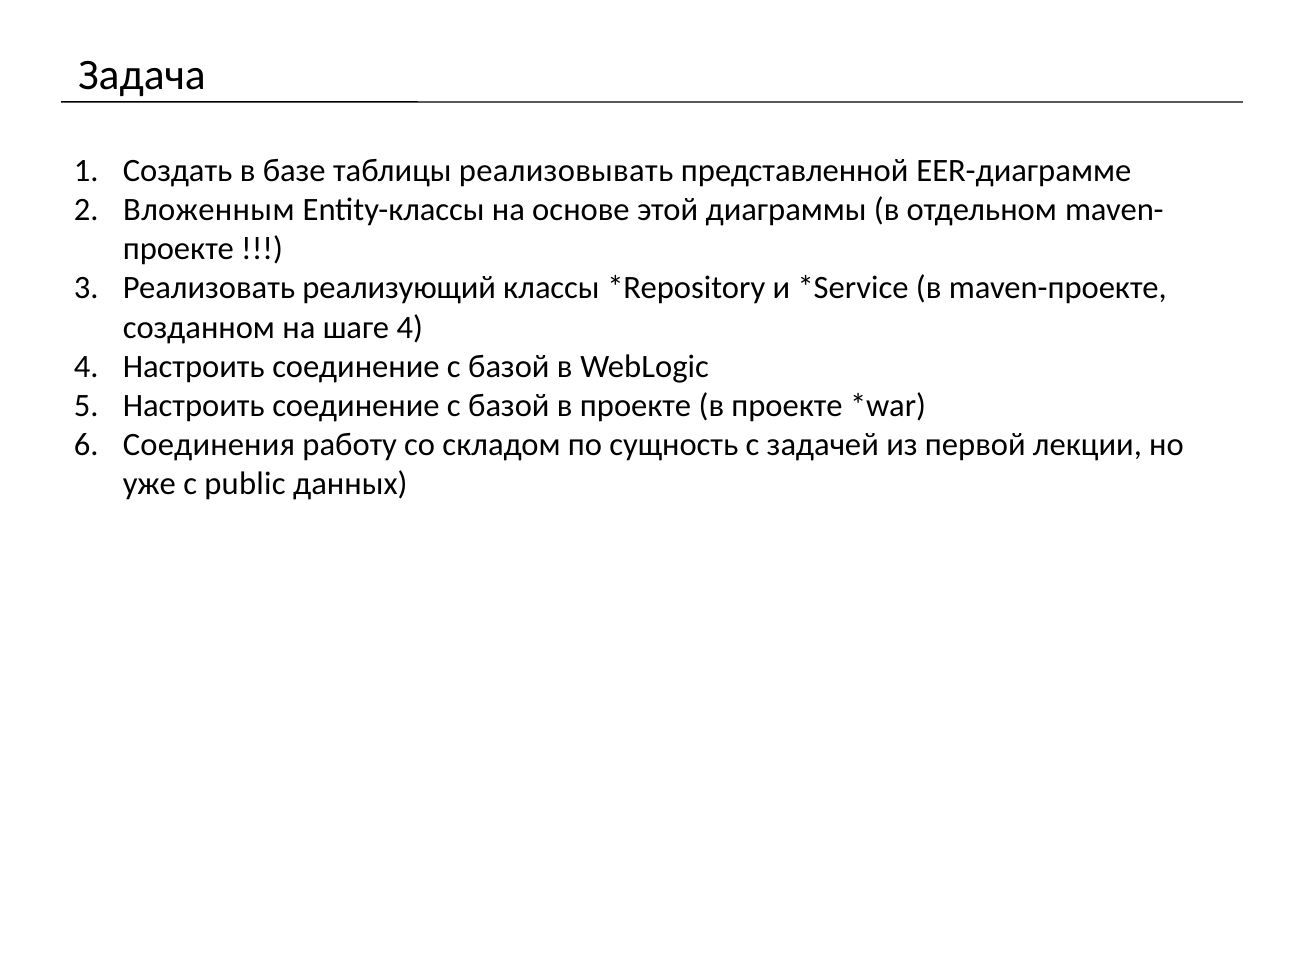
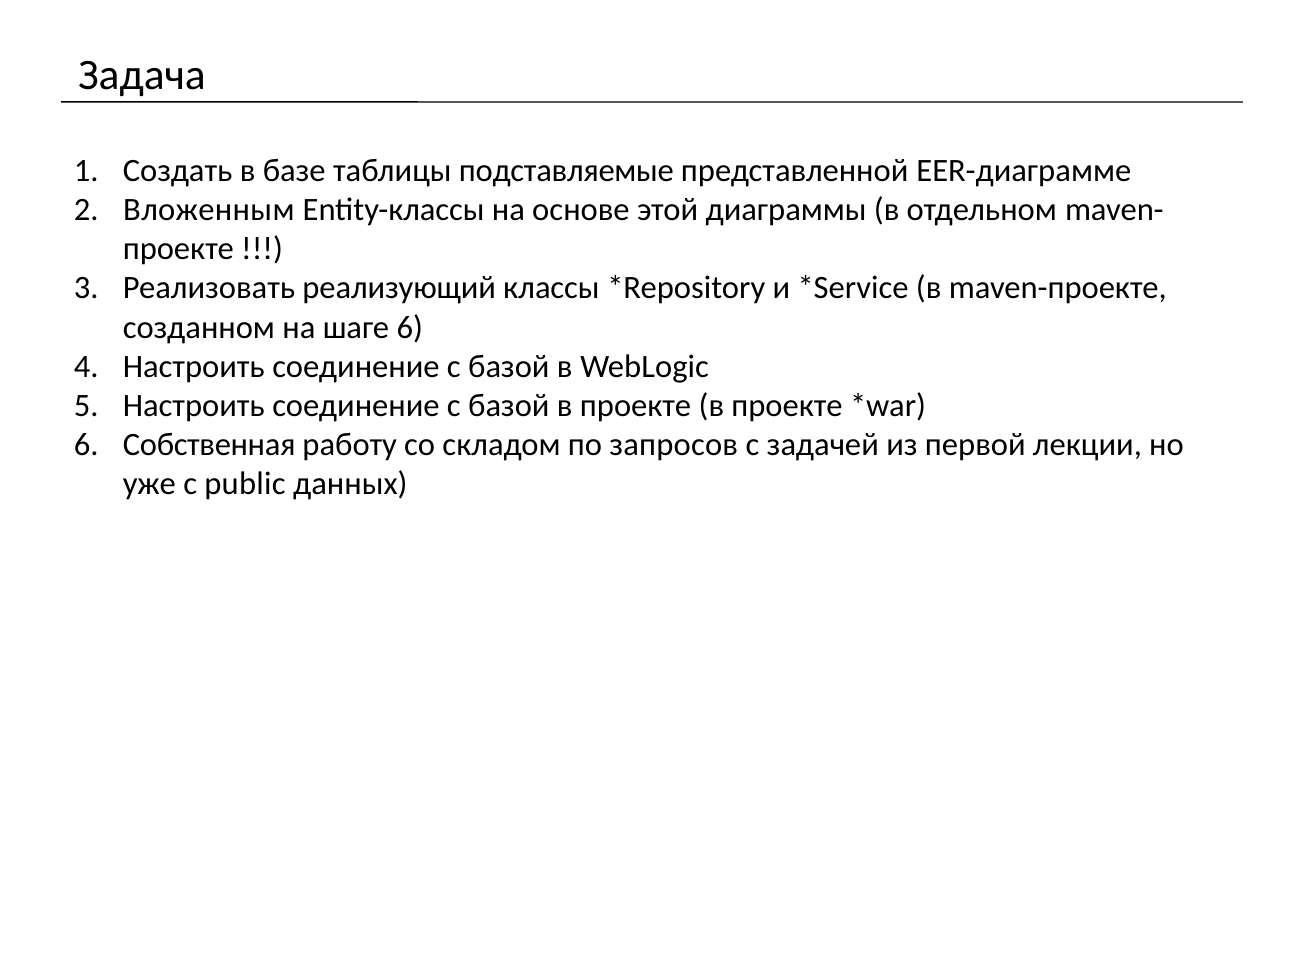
реализовывать: реализовывать -> подставляемые
шаге 4: 4 -> 6
Соединения: Соединения -> Собственная
сущность: сущность -> запросов
